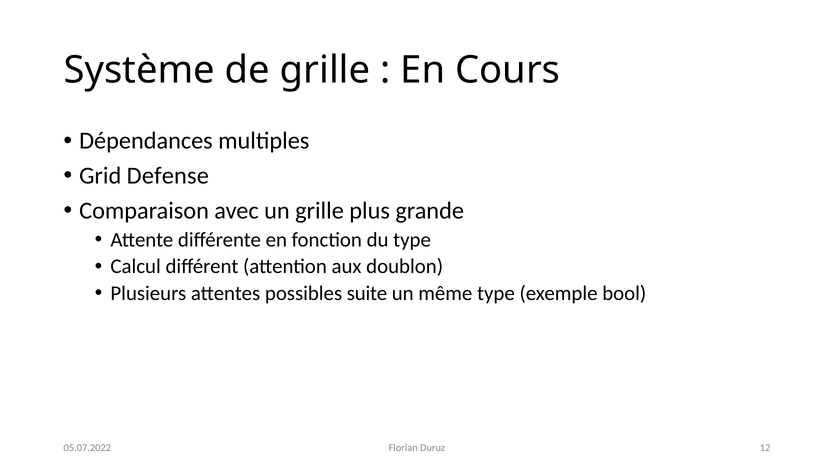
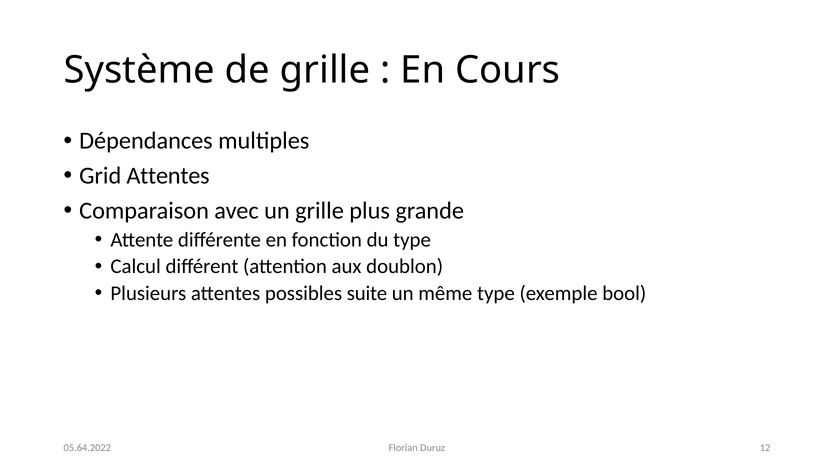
Grid Defense: Defense -> Attentes
05.07.2022: 05.07.2022 -> 05.64.2022
